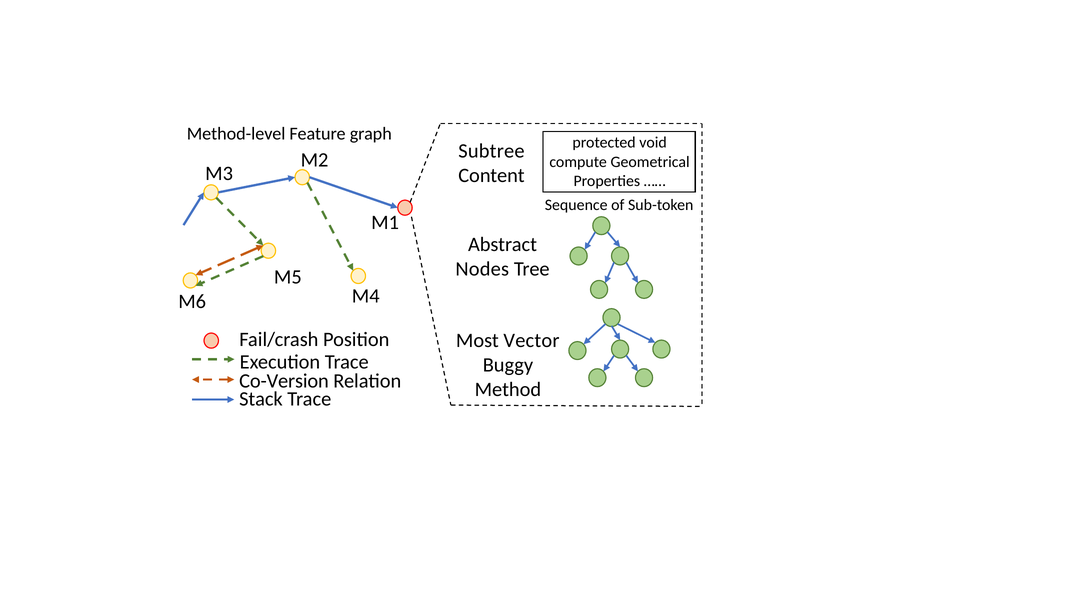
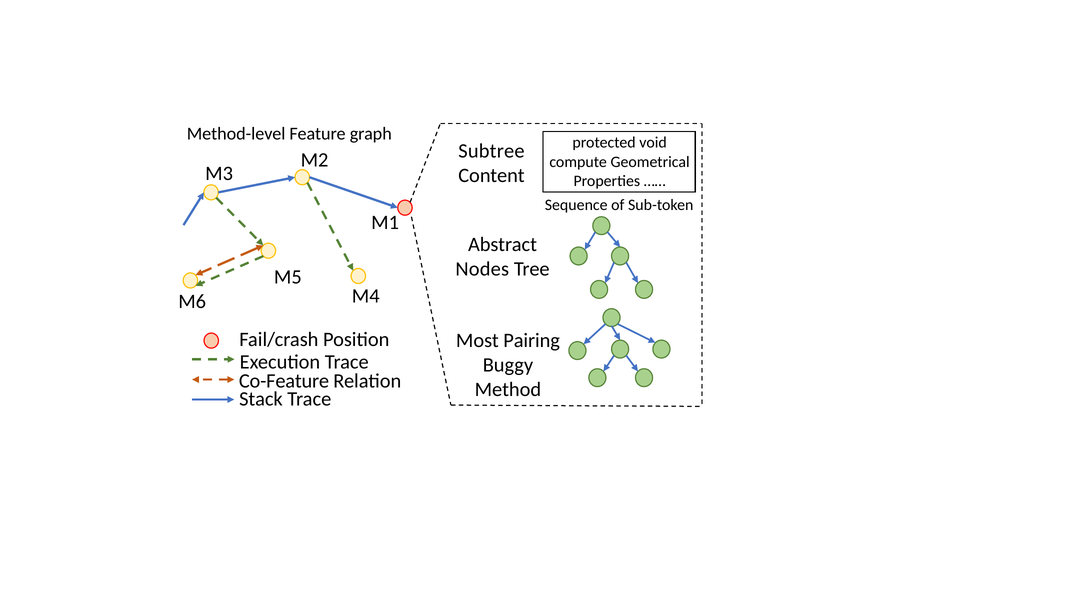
Vector: Vector -> Pairing
Co-Version: Co-Version -> Co-Feature
